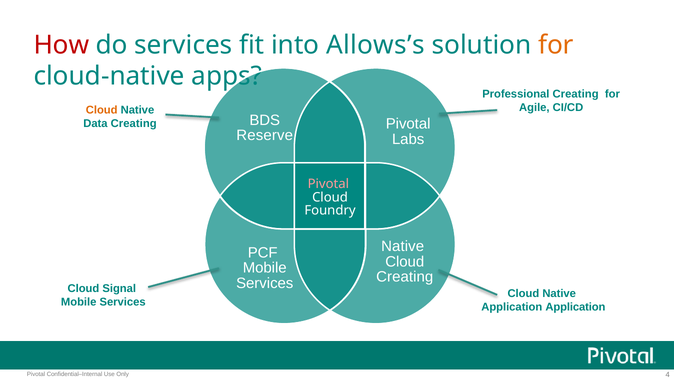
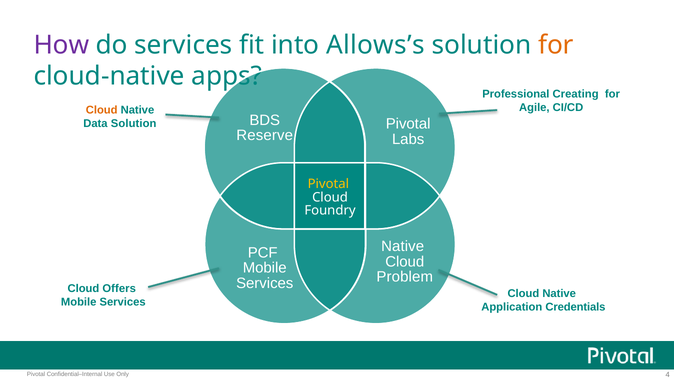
How colour: red -> purple
Data Creating: Creating -> Solution
Pivotal at (328, 184) colour: pink -> yellow
Creating at (405, 277): Creating -> Problem
Signal: Signal -> Offers
Application Application: Application -> Credentials
